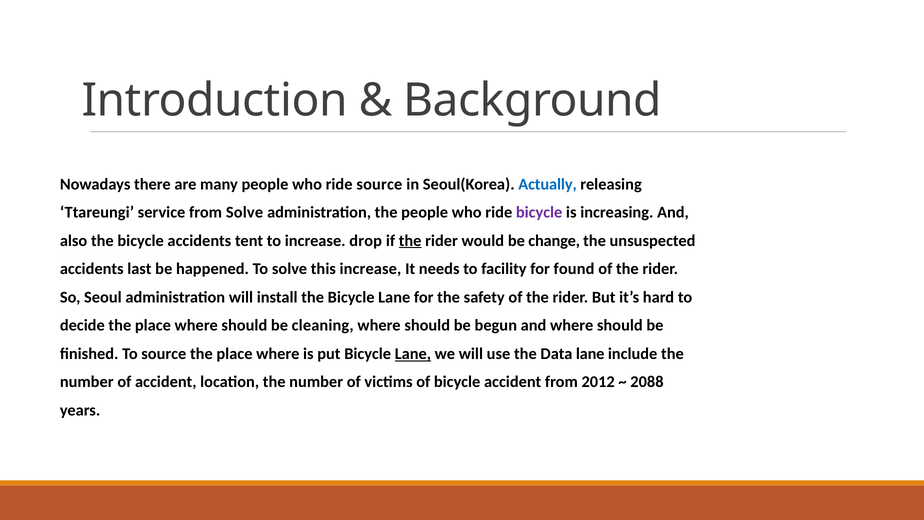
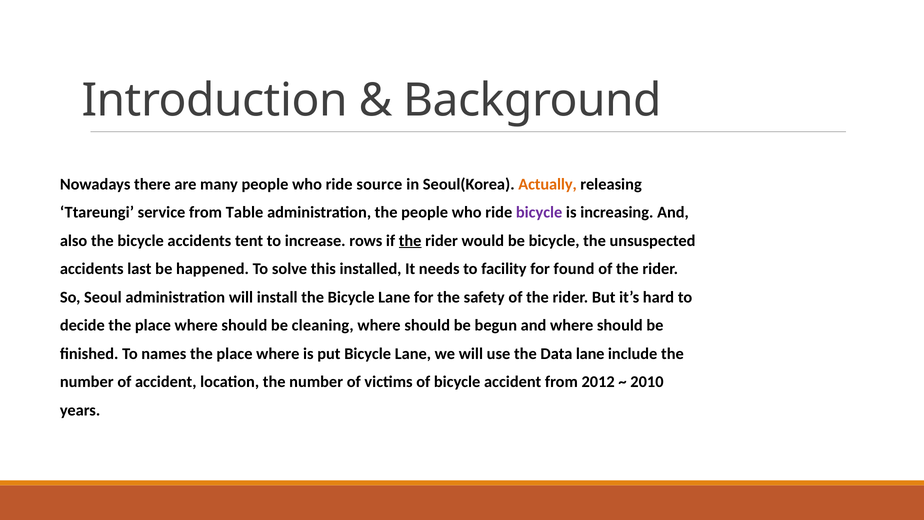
Actually colour: blue -> orange
from Solve: Solve -> Table
drop: drop -> rows
be change: change -> bicycle
this increase: increase -> installed
To source: source -> names
Lane at (413, 354) underline: present -> none
2088: 2088 -> 2010
